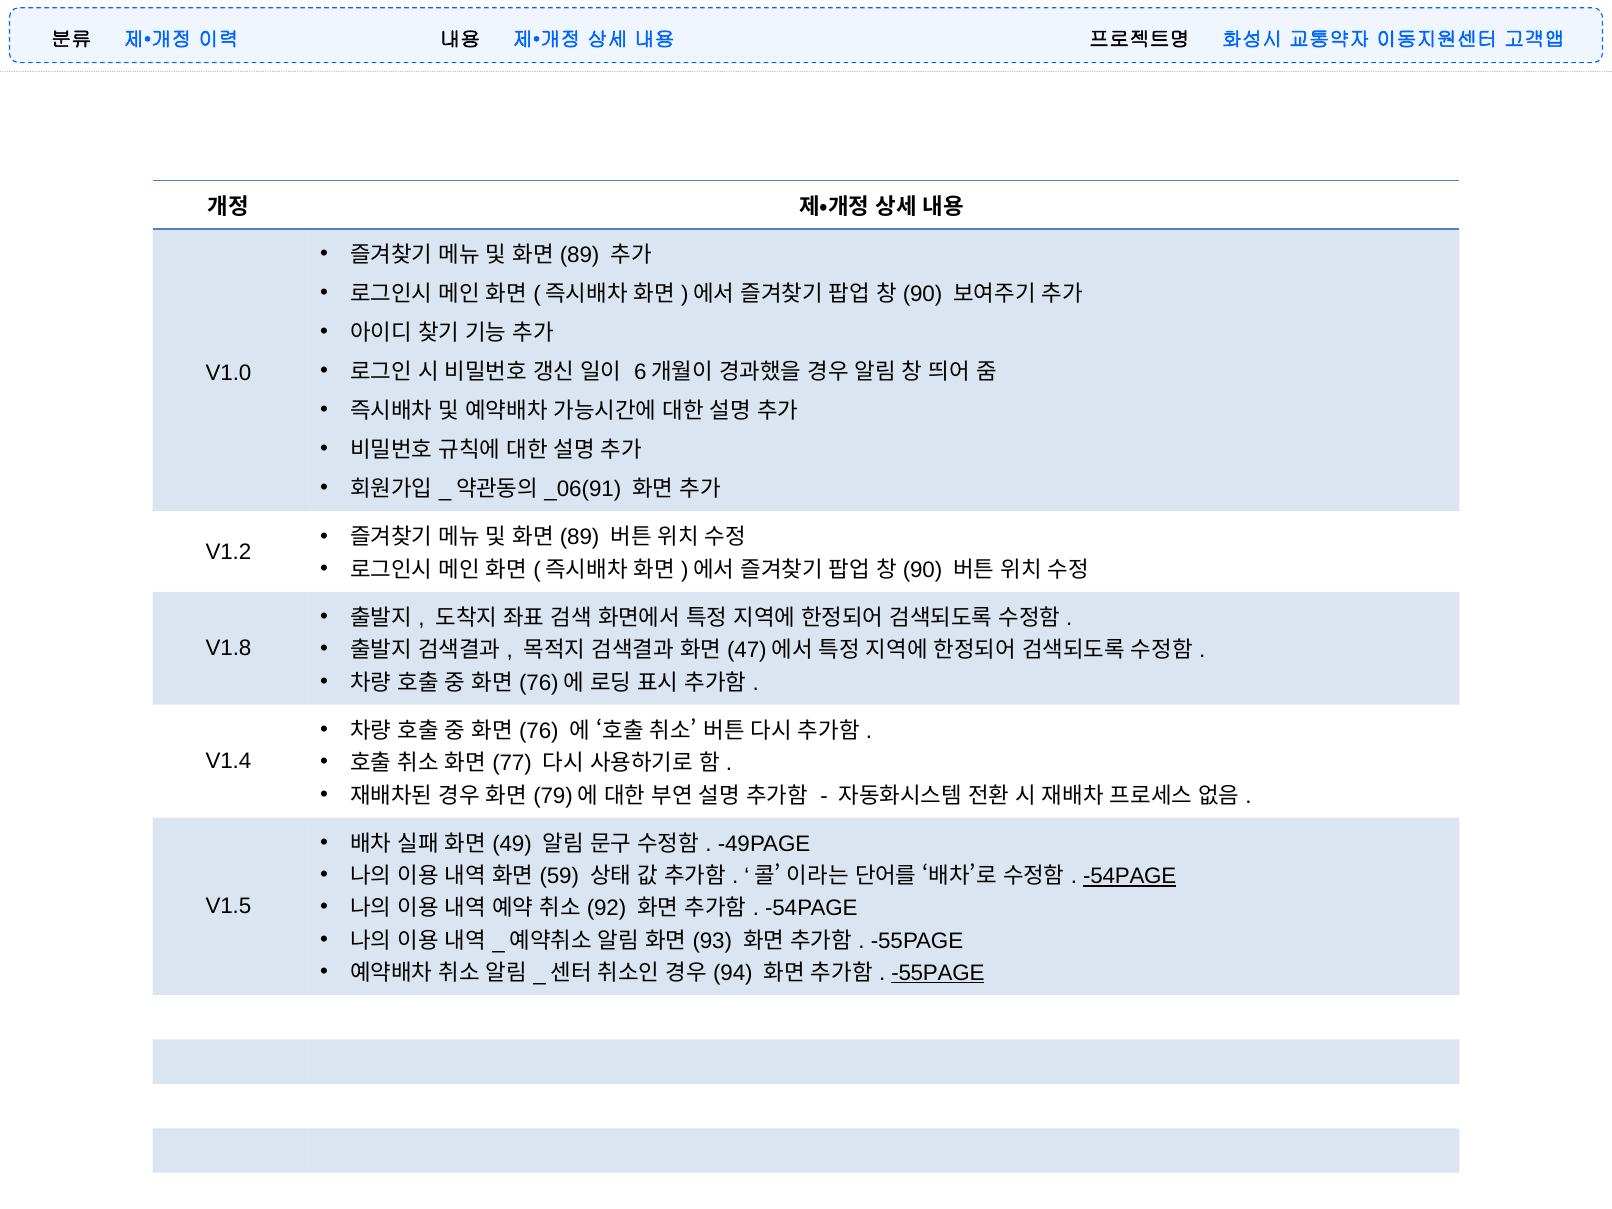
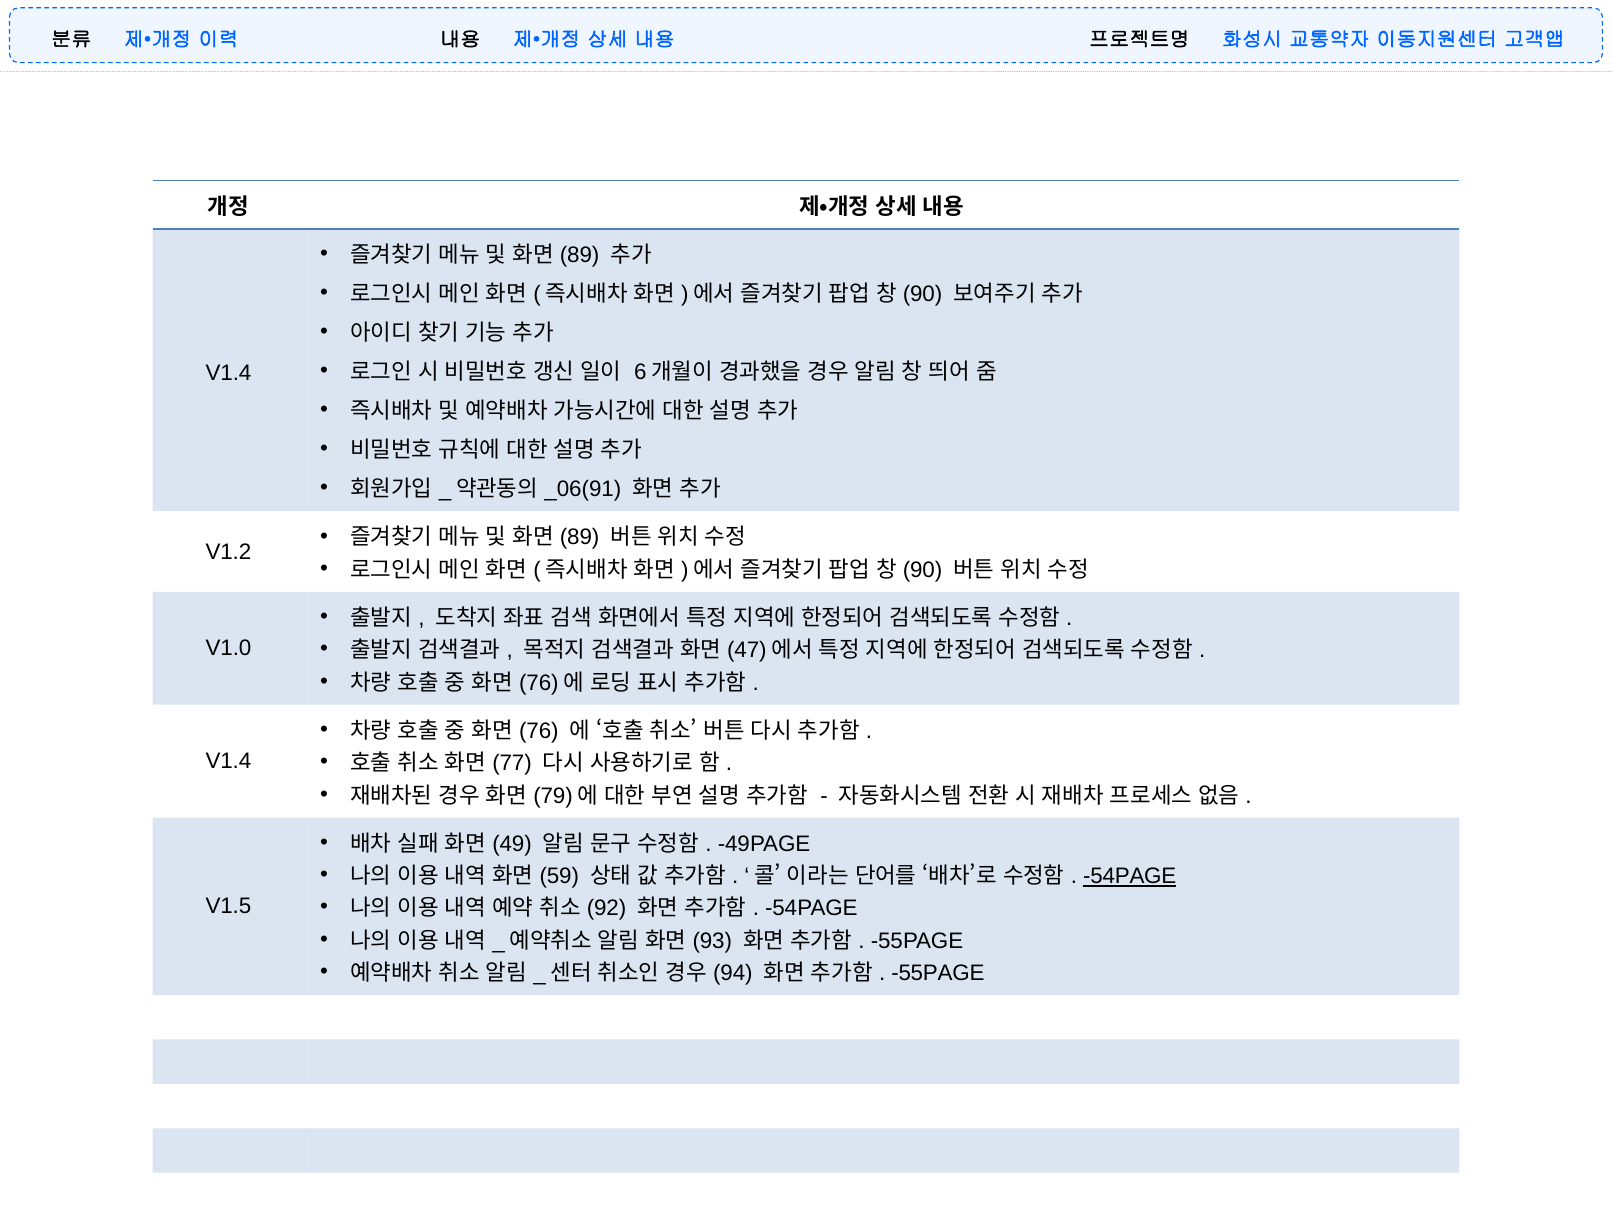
V1.0 at (228, 373): V1.0 -> V1.4
V1.8: V1.8 -> V1.0
-55PAGE at (938, 973) underline: present -> none
